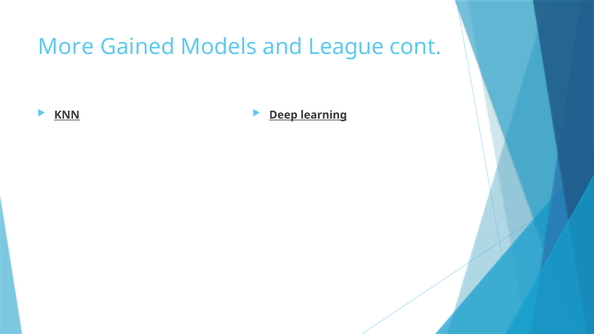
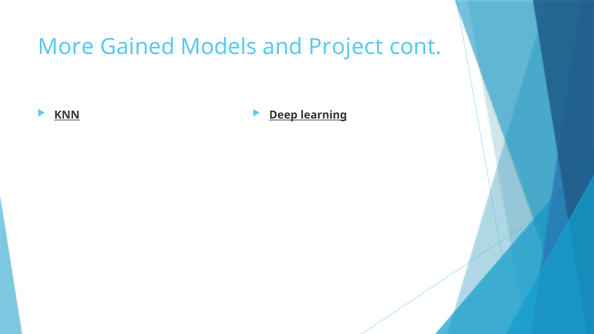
League: League -> Project
